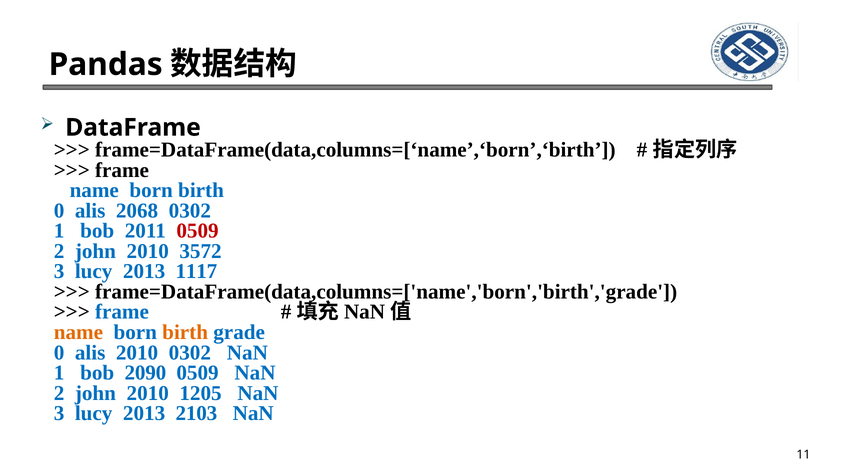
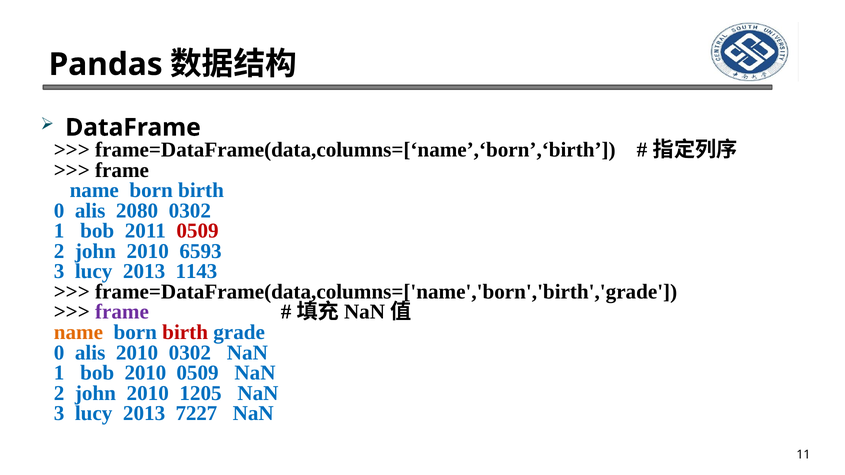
2068: 2068 -> 2080
3572: 3572 -> 6593
1117: 1117 -> 1143
frame at (122, 312) colour: blue -> purple
birth at (185, 333) colour: orange -> red
bob 2090: 2090 -> 2010
2103: 2103 -> 7227
